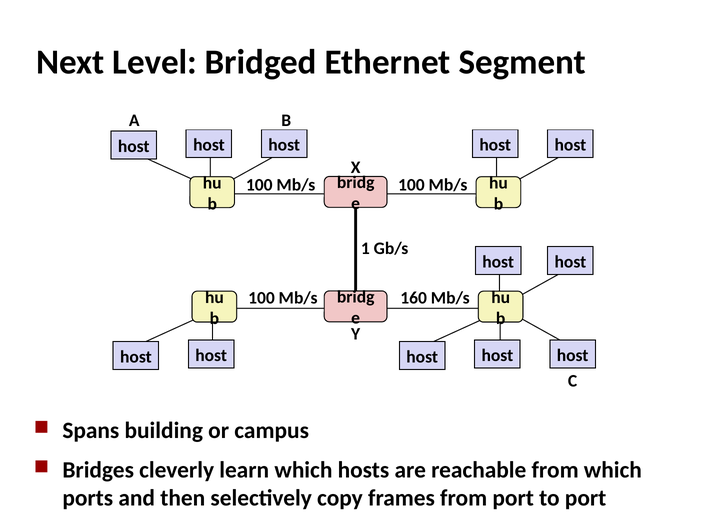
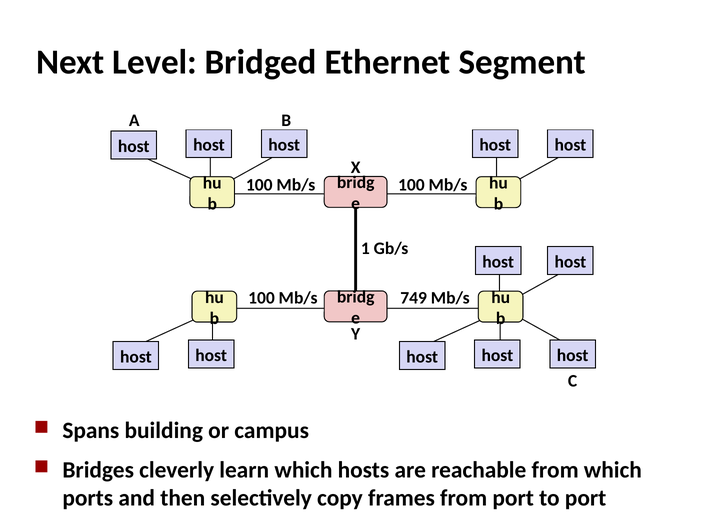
160: 160 -> 749
